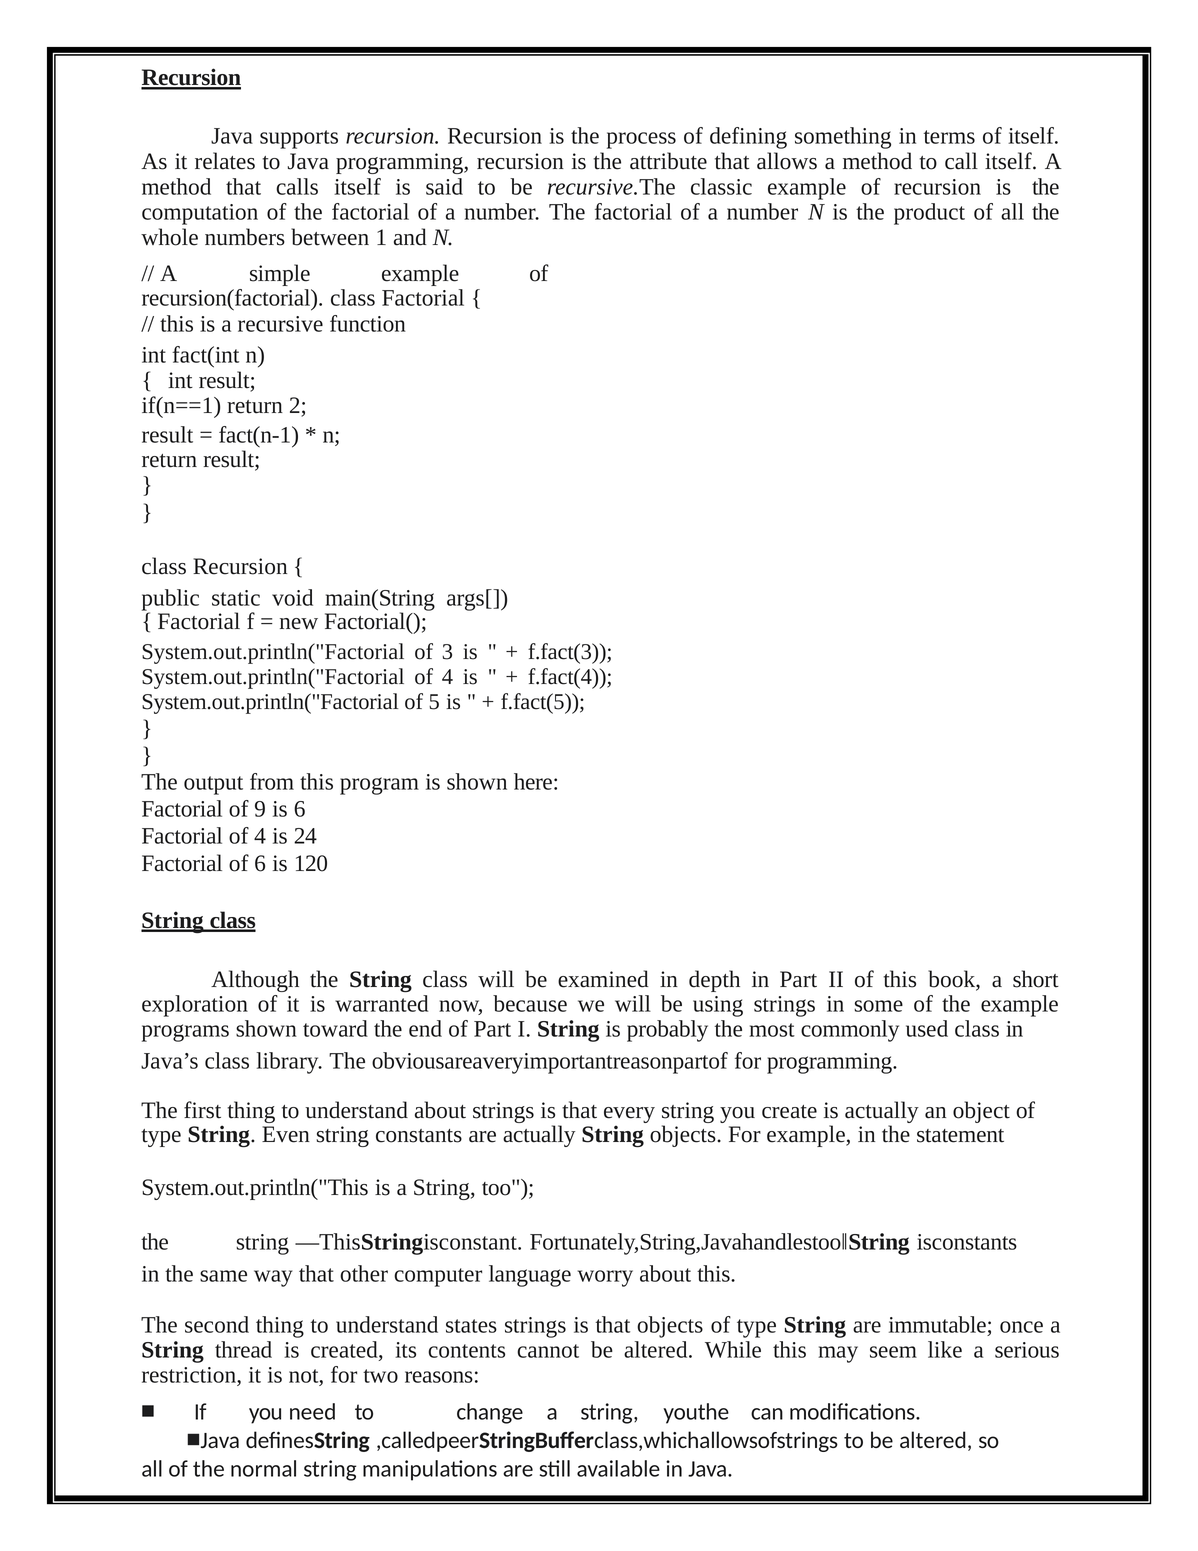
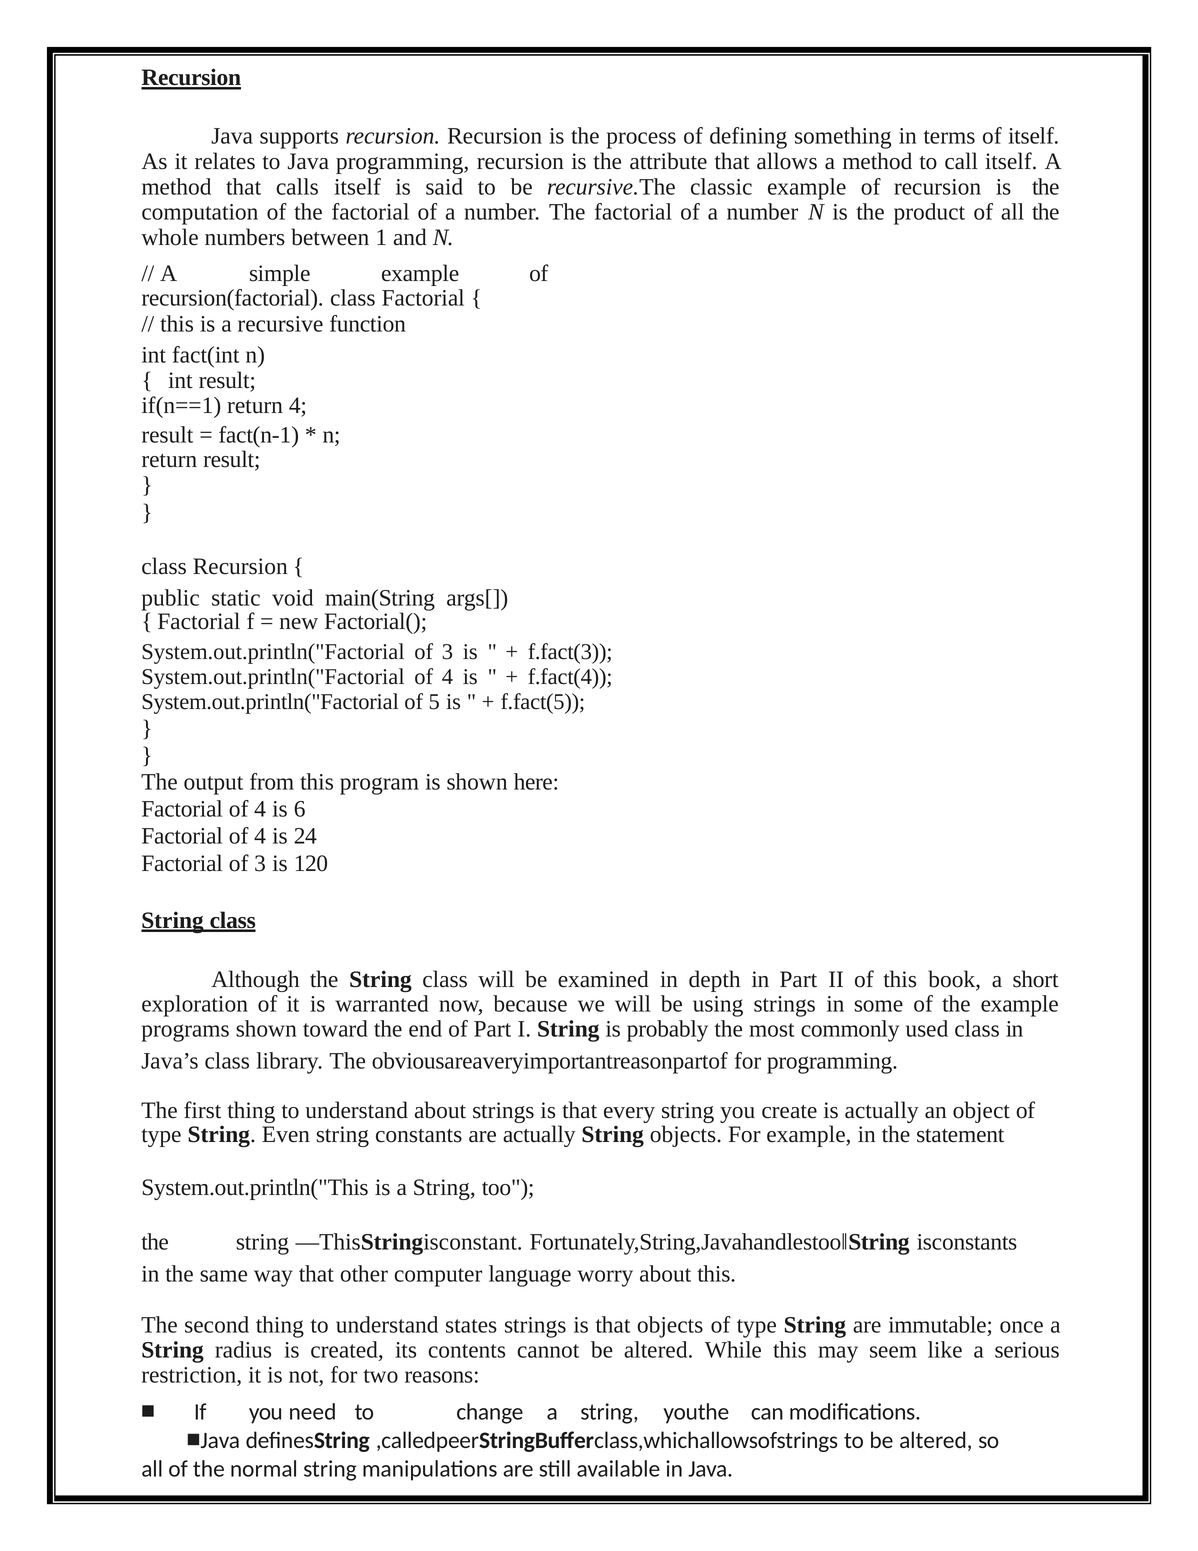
return 2: 2 -> 4
9 at (260, 808): 9 -> 4
Factorial of 6: 6 -> 3
thread: thread -> radius
